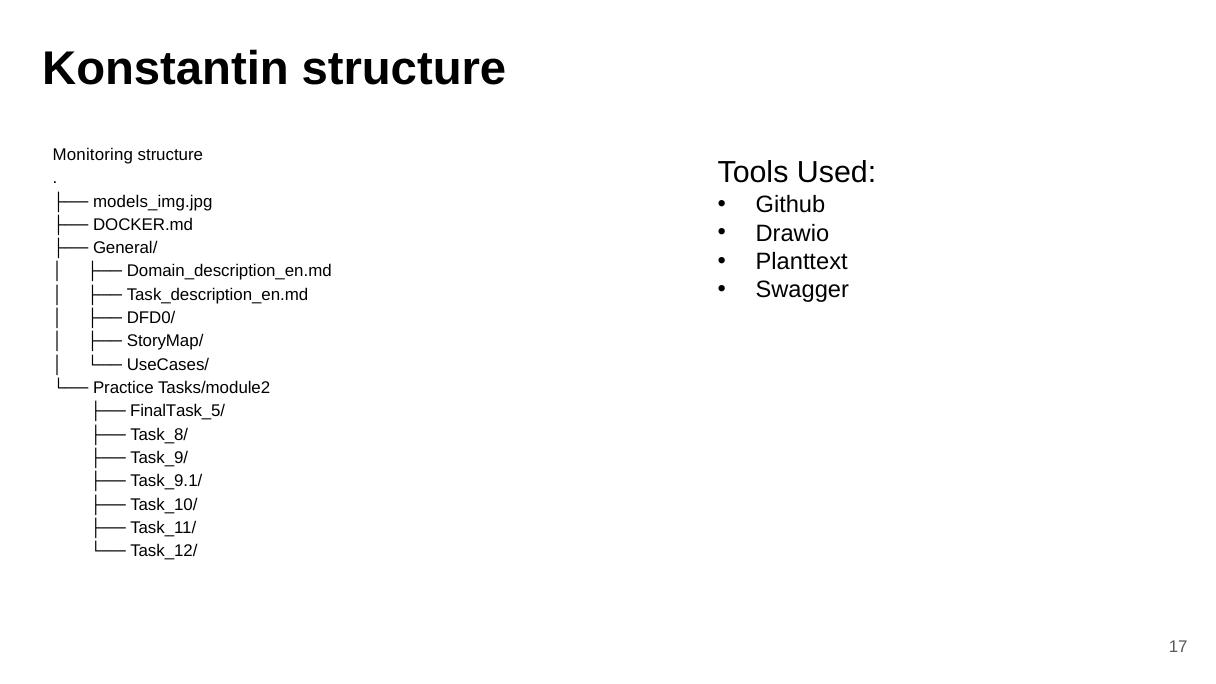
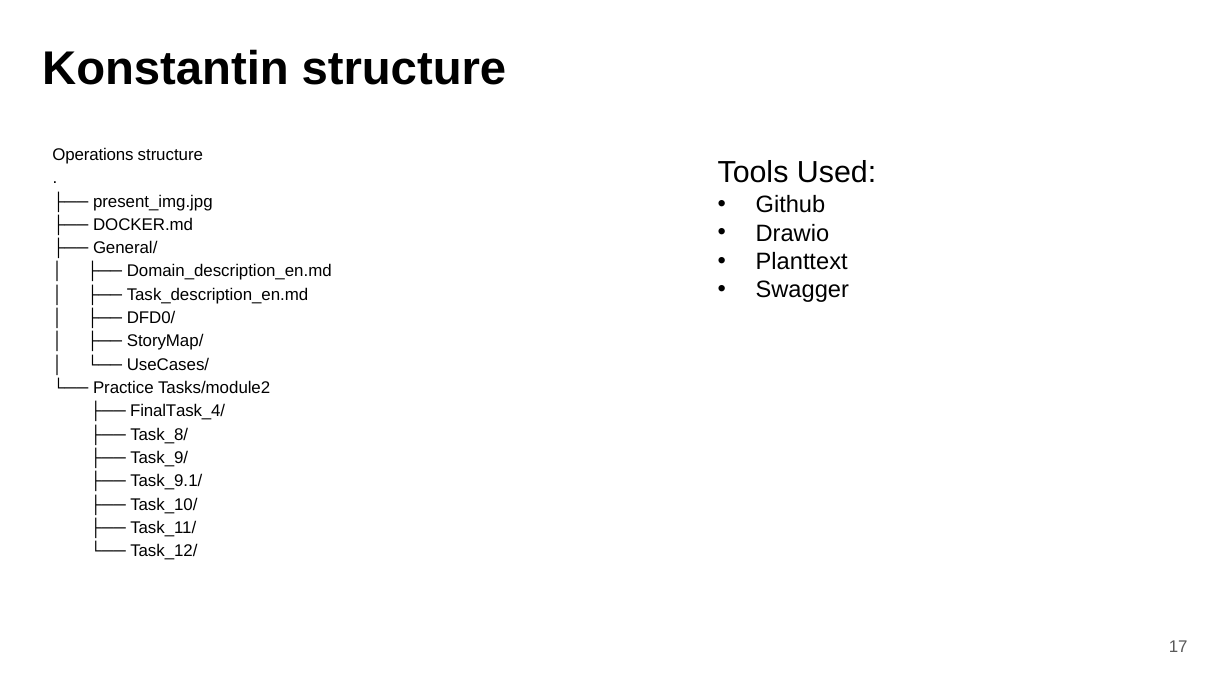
Monitoring: Monitoring -> Operations
models_img.jpg: models_img.jpg -> present_img.jpg
FinalTask_5/: FinalTask_5/ -> FinalTask_4/
